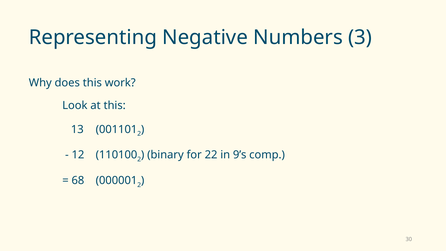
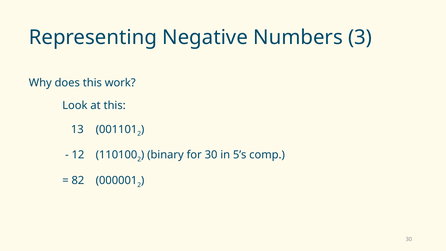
for 22: 22 -> 30
9’s: 9’s -> 5’s
68: 68 -> 82
